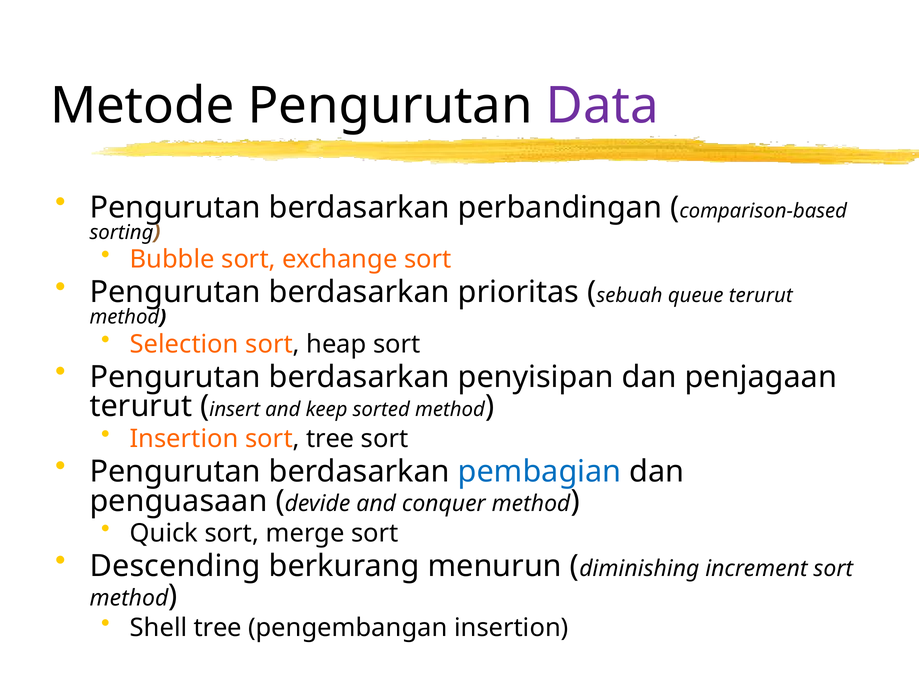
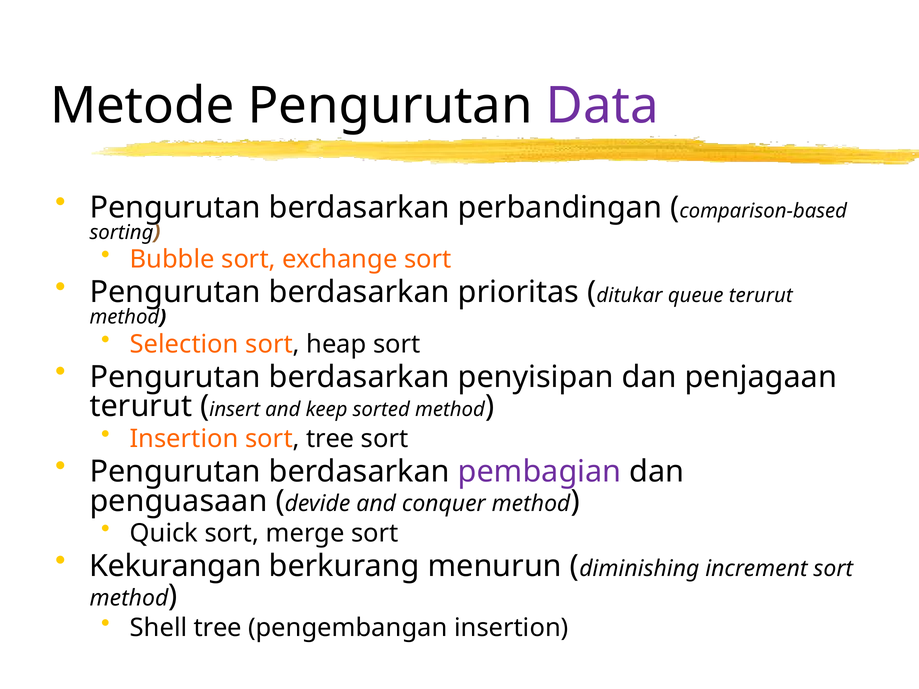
sebuah: sebuah -> ditukar
pembagian colour: blue -> purple
Descending: Descending -> Kekurangan
